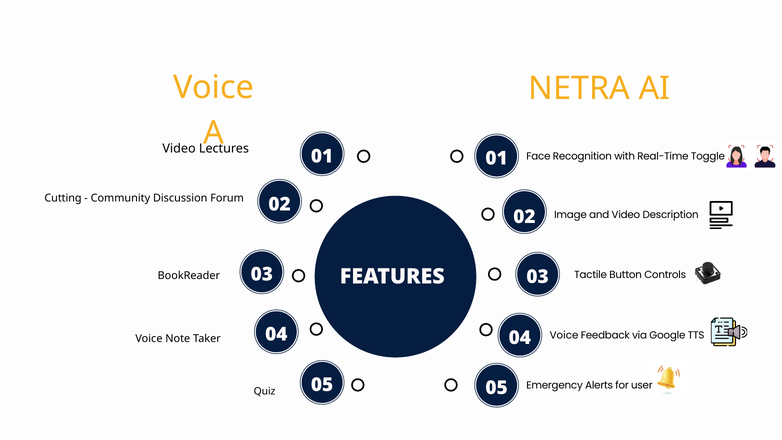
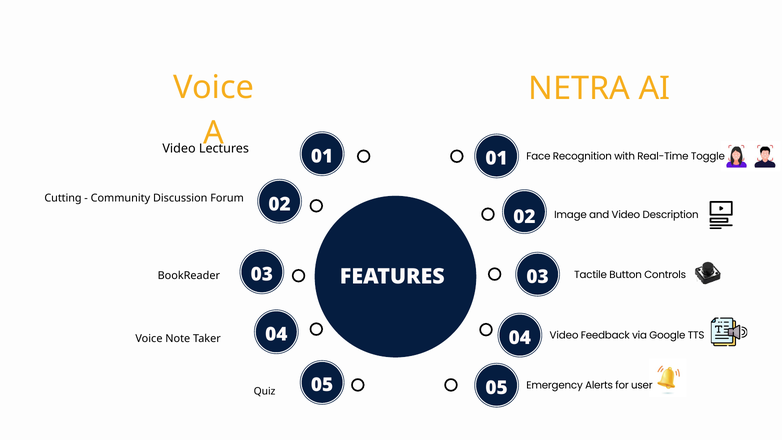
Voice at (564, 335): Voice -> Video
